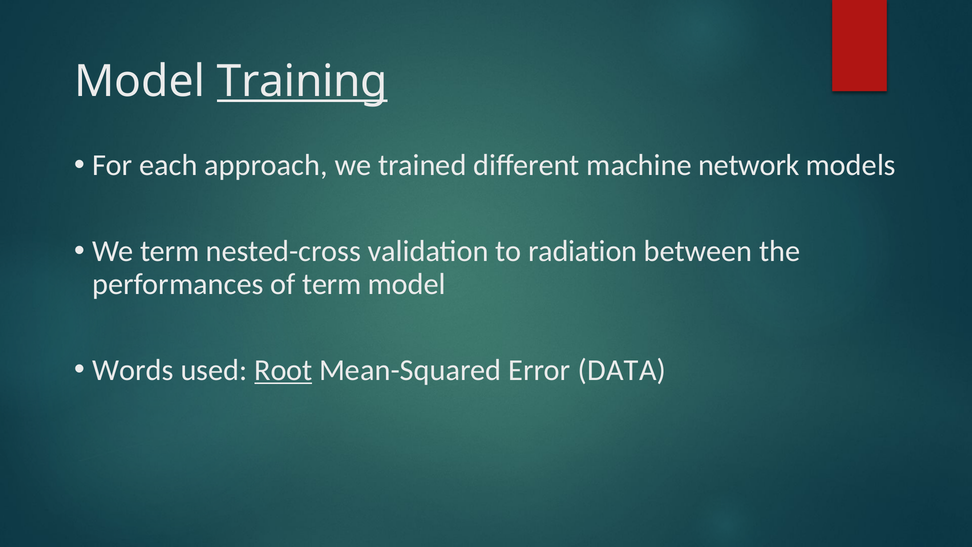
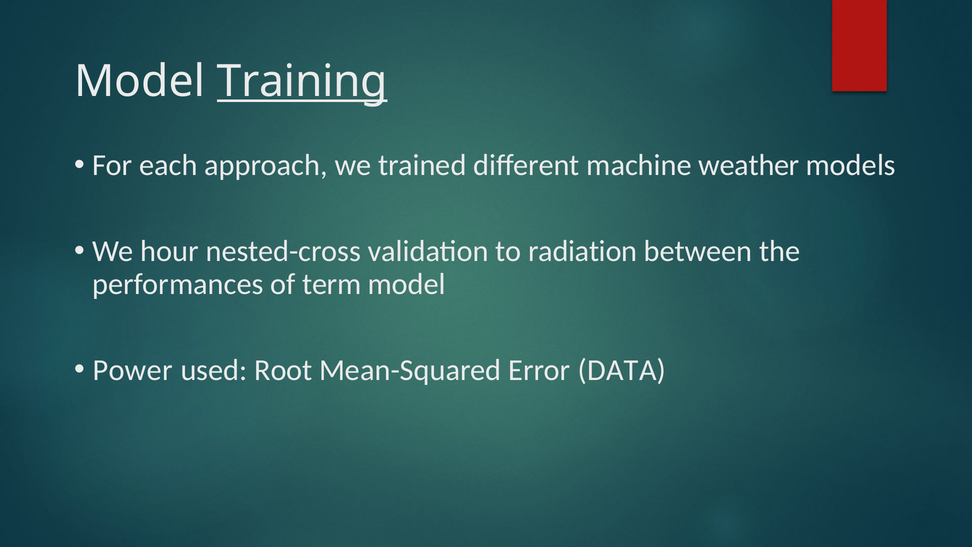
network: network -> weather
We term: term -> hour
Words: Words -> Power
Root underline: present -> none
